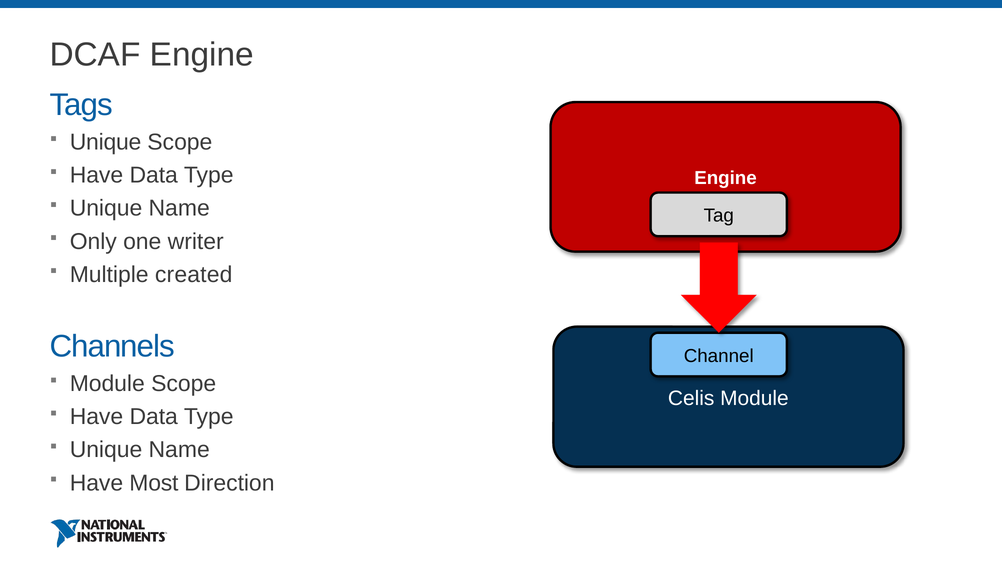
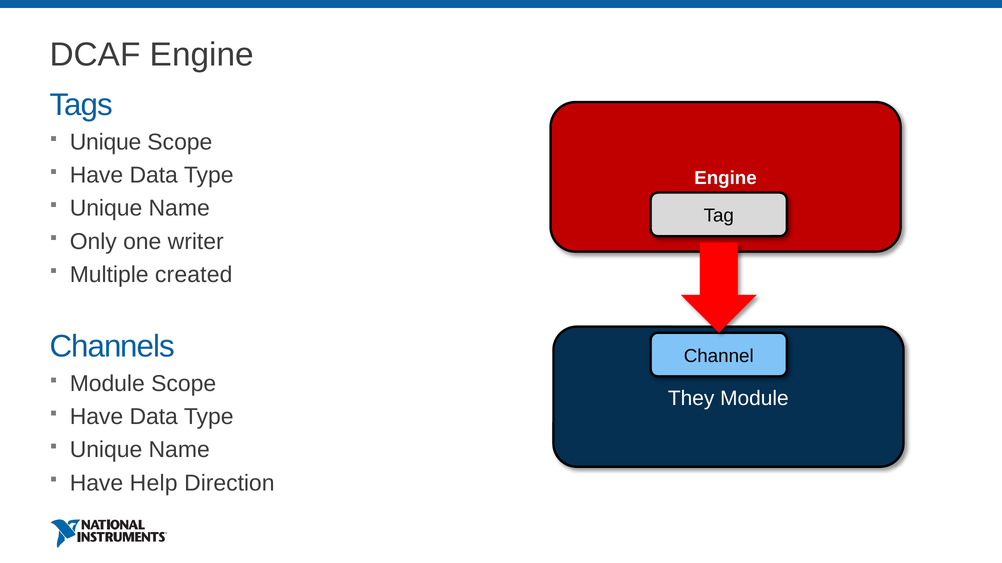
Celis: Celis -> They
Most: Most -> Help
